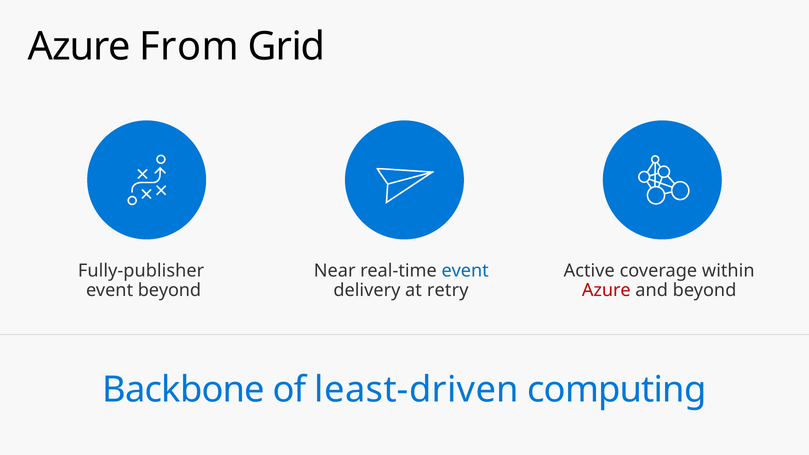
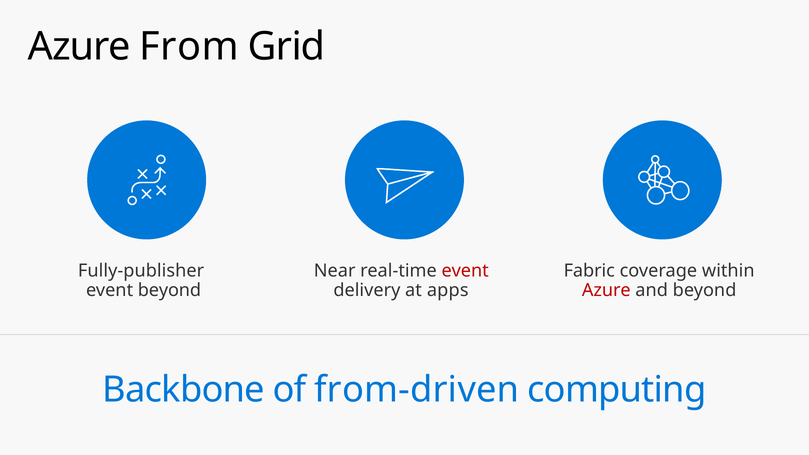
event at (465, 271) colour: blue -> red
Active: Active -> Fabric
retry: retry -> apps
least-driven: least-driven -> from-driven
